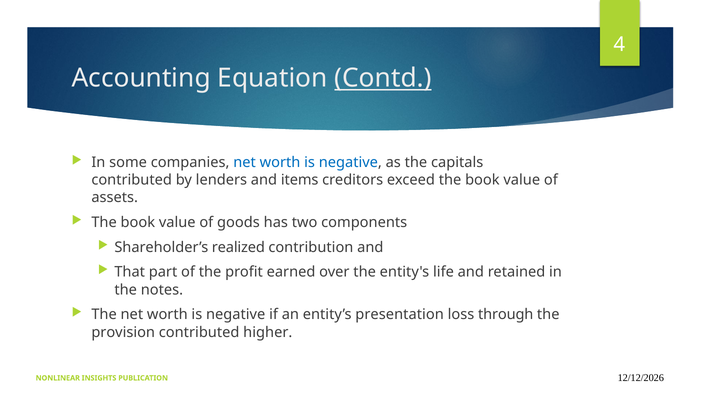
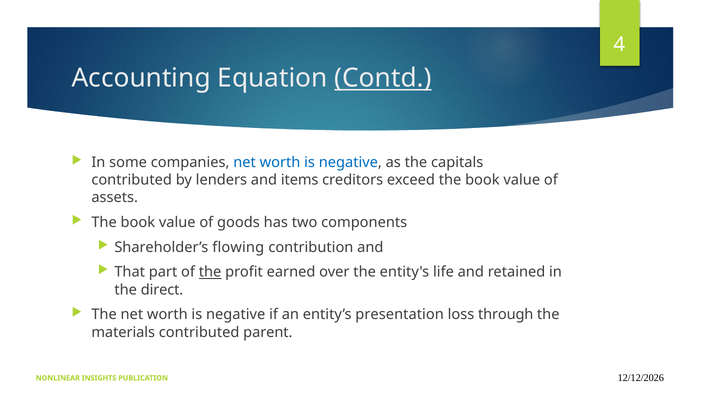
realized: realized -> flowing
the at (210, 272) underline: none -> present
notes: notes -> direct
provision: provision -> materials
higher: higher -> parent
